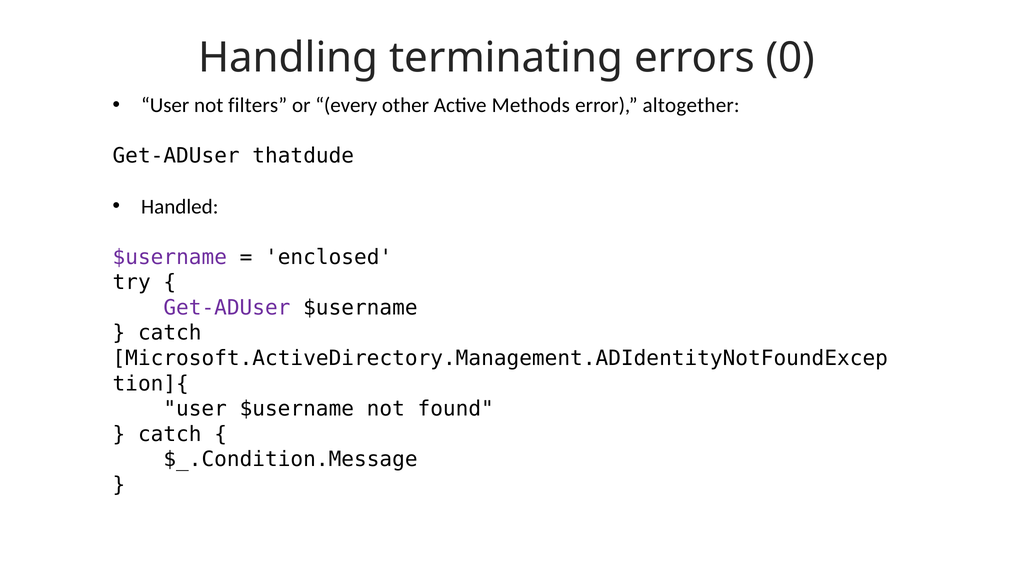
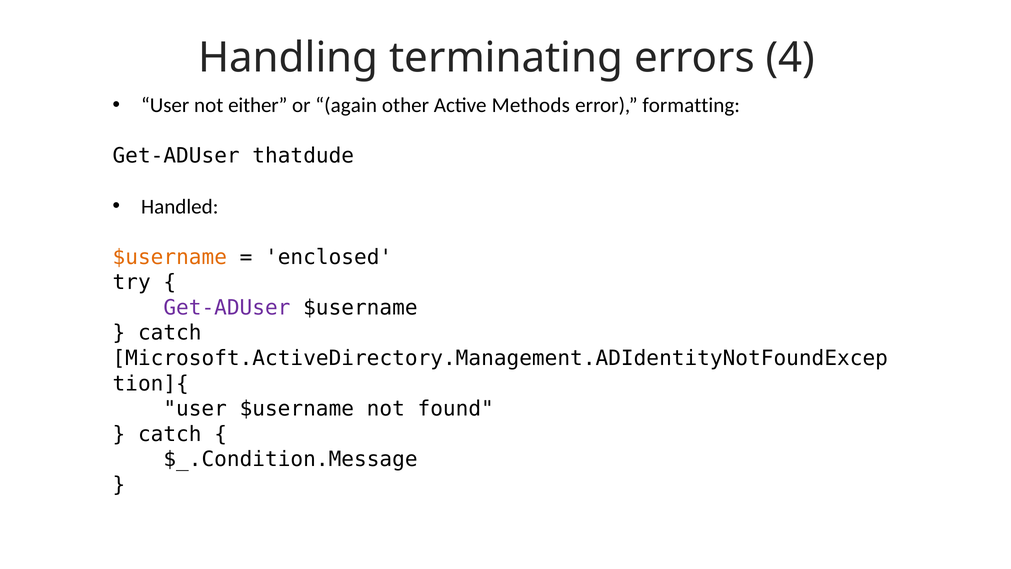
0: 0 -> 4
filters: filters -> either
every: every -> again
altogether: altogether -> formatting
$username at (170, 257) colour: purple -> orange
